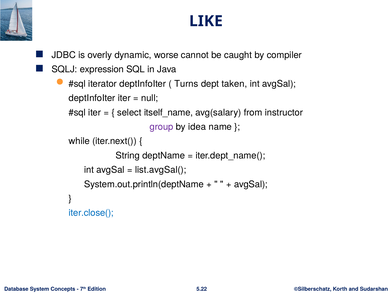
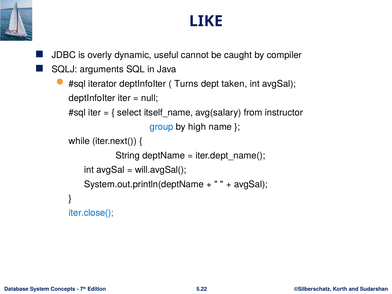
worse: worse -> useful
expression: expression -> arguments
group colour: purple -> blue
idea: idea -> high
list.avgSal(: list.avgSal( -> will.avgSal(
